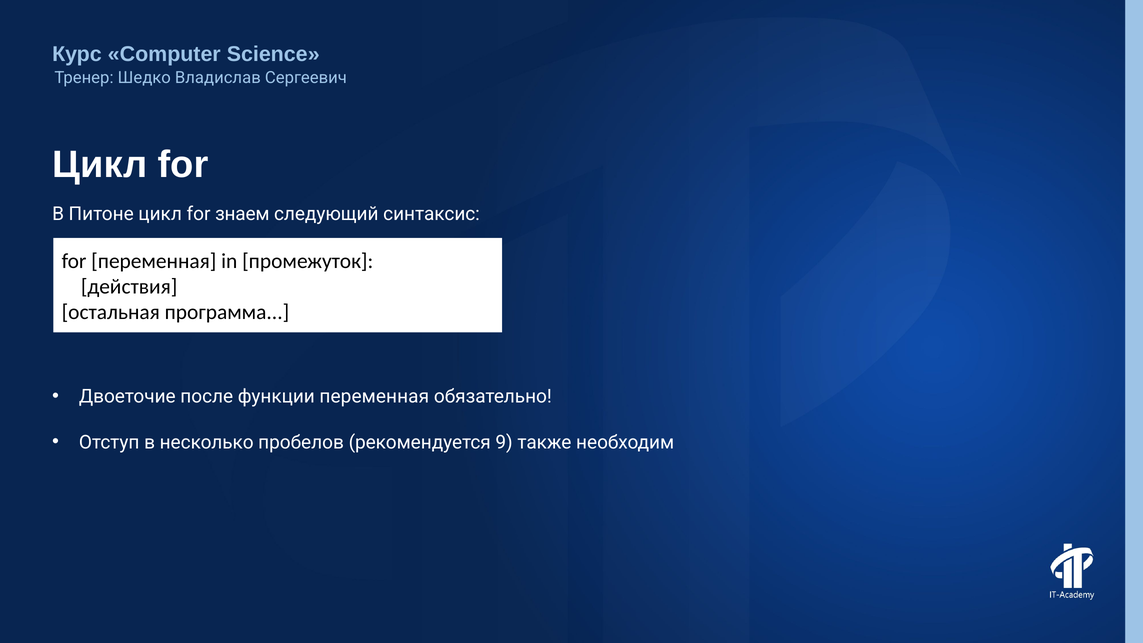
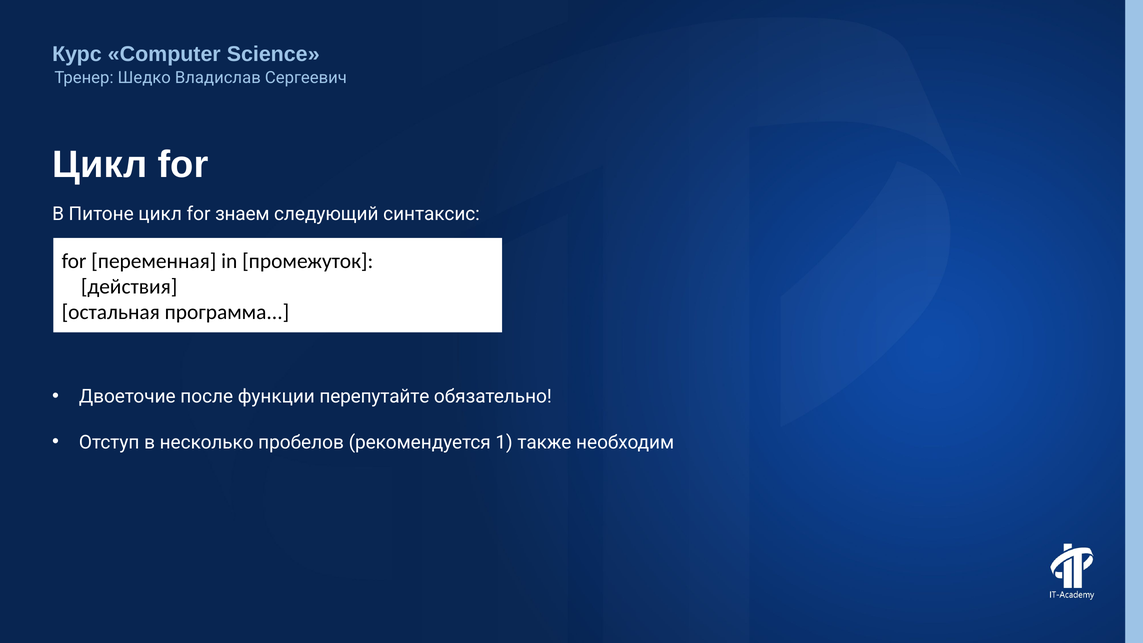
функции переменная: переменная -> перепутайте
9: 9 -> 1
